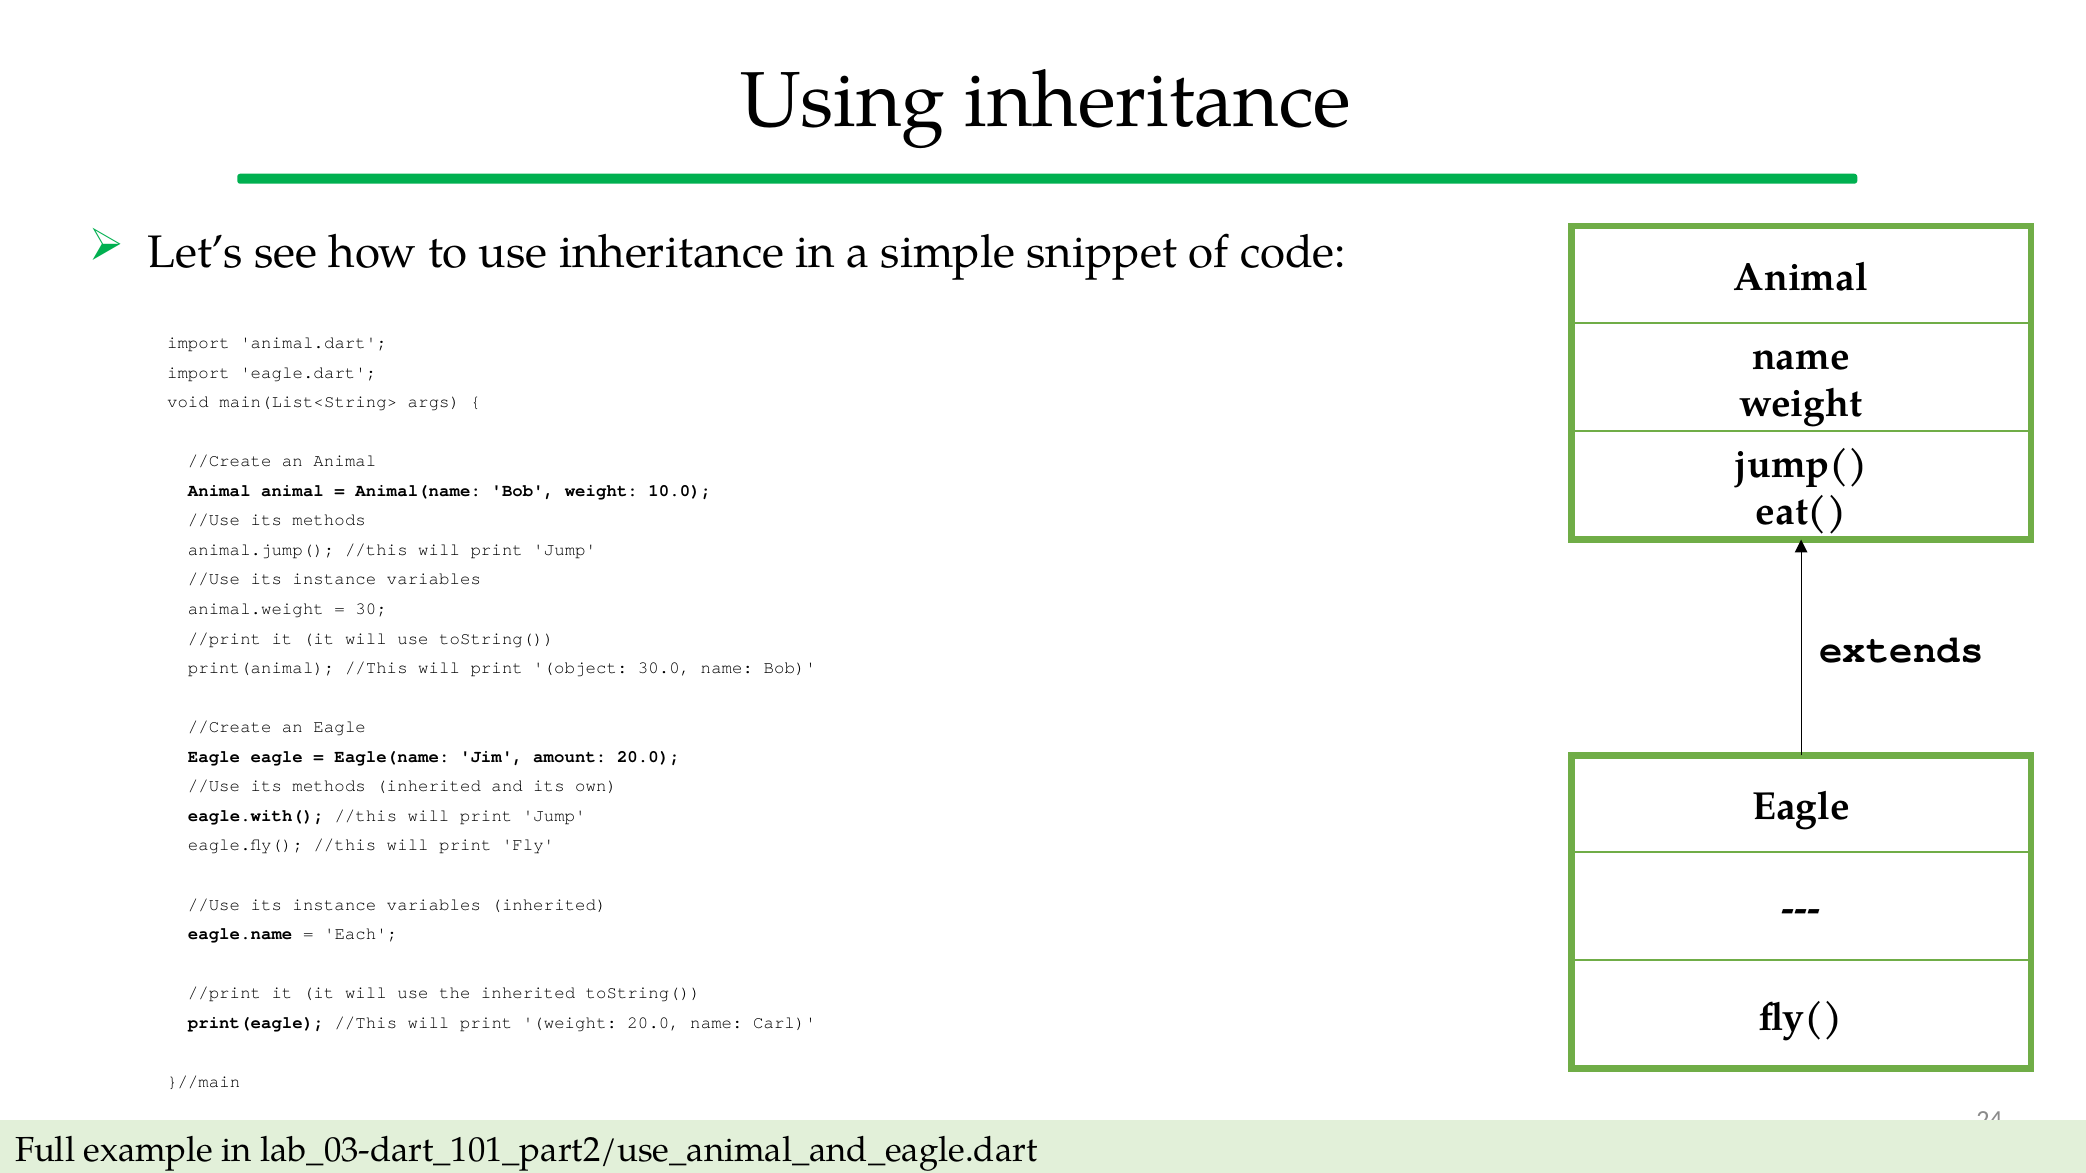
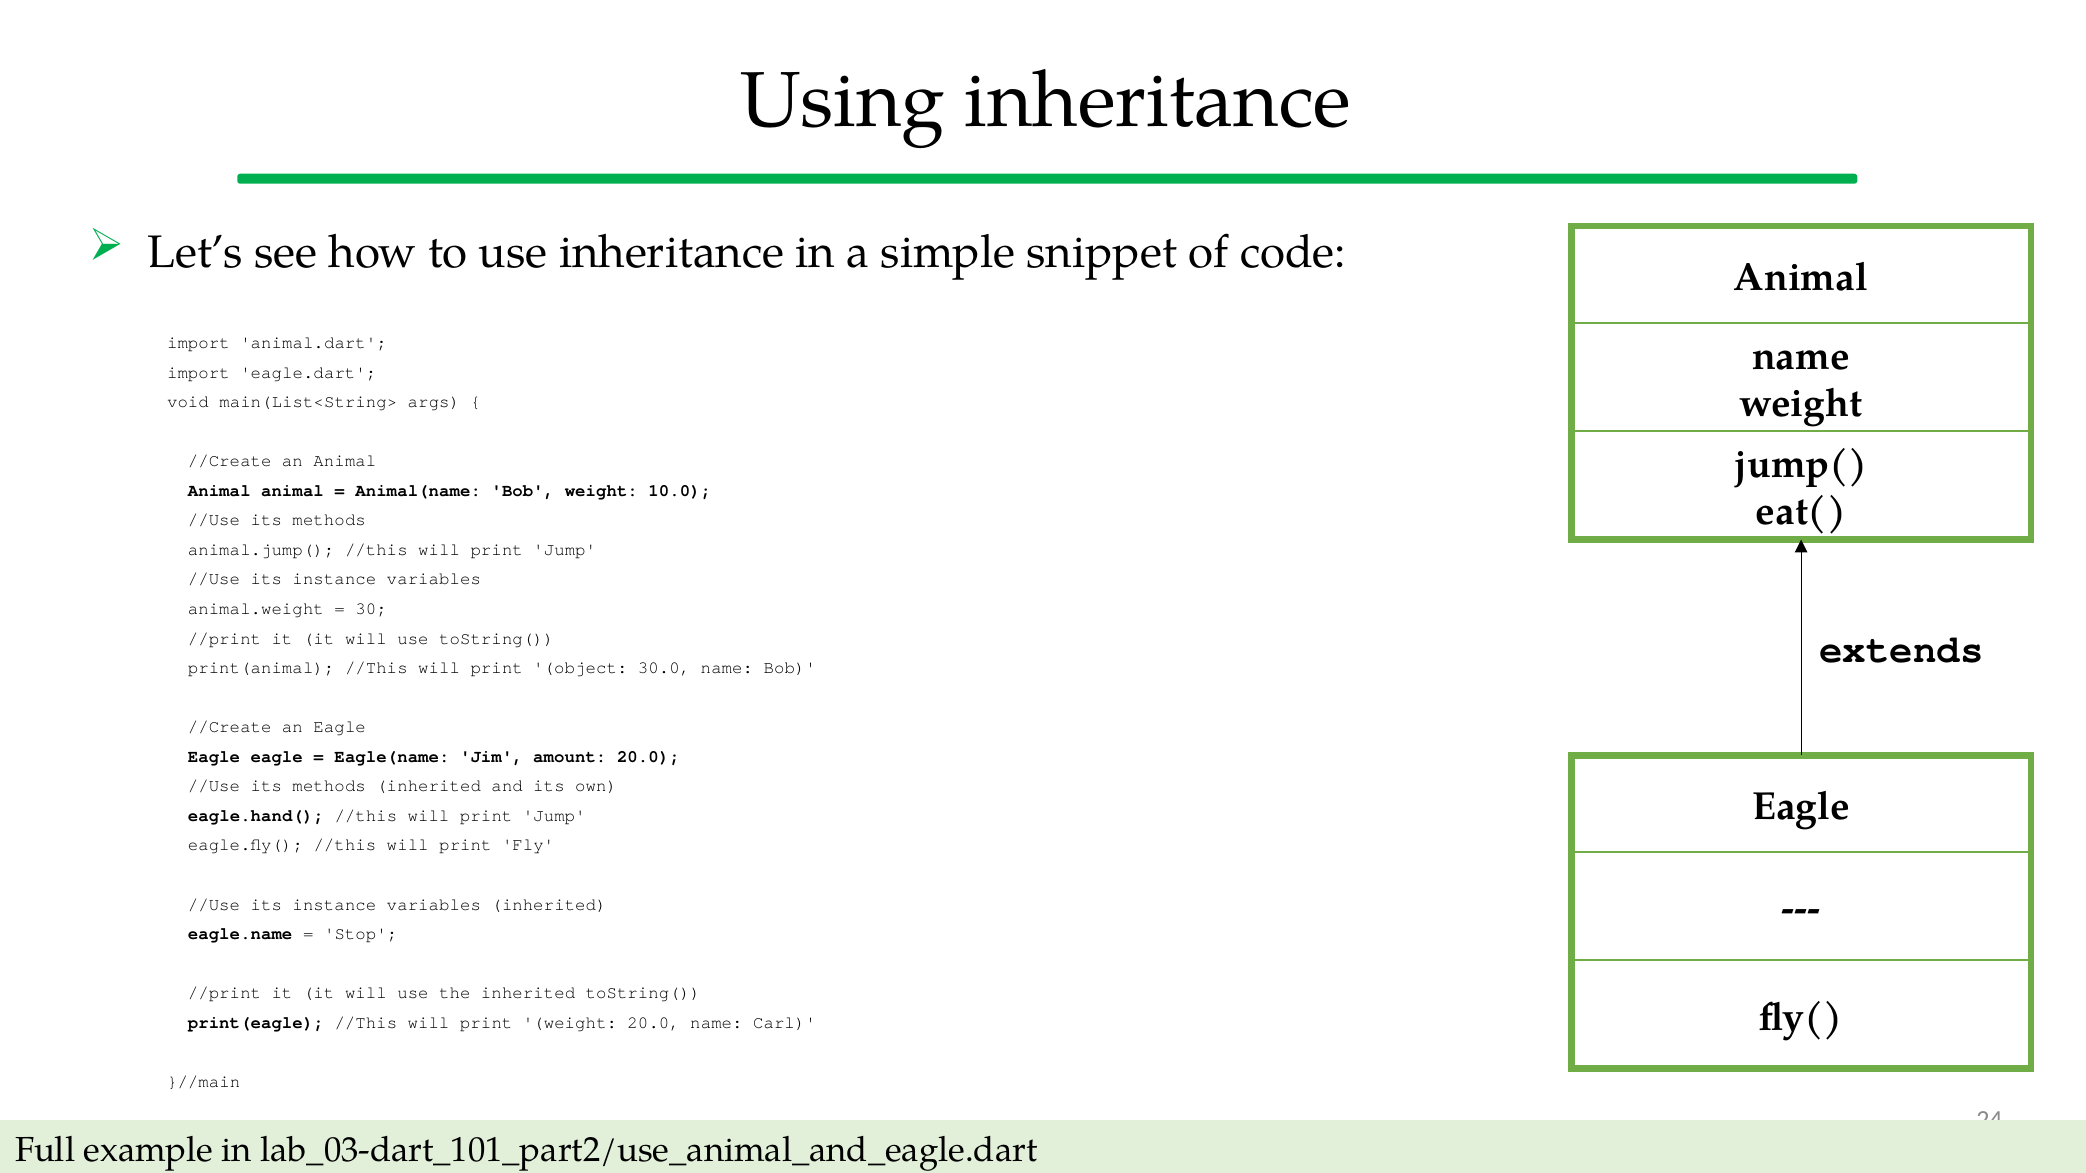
eagle.with(: eagle.with( -> eagle.hand(
Each: Each -> Stop
